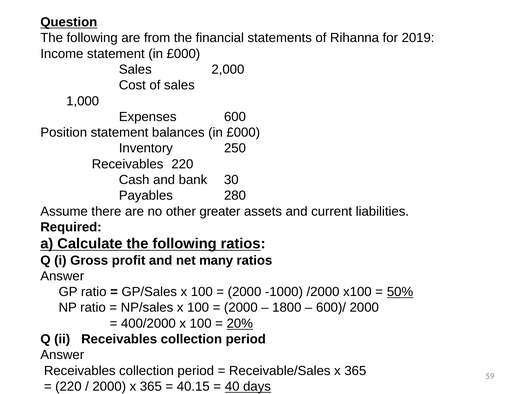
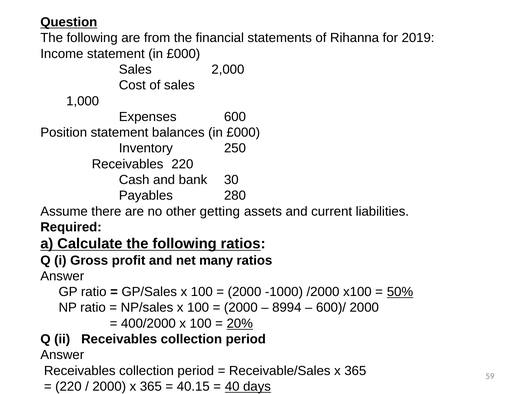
greater: greater -> getting
1800: 1800 -> 8994
